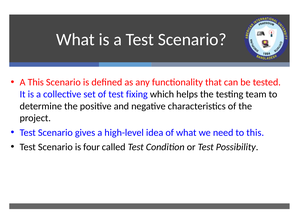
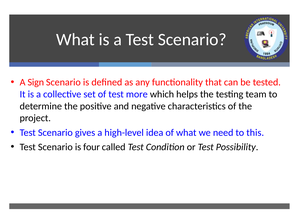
A This: This -> Sign
fixing: fixing -> more
